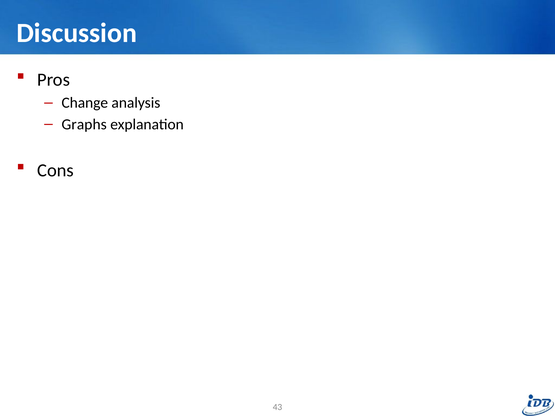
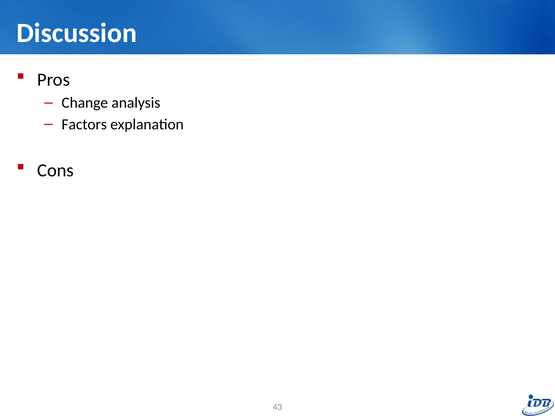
Graphs: Graphs -> Factors
